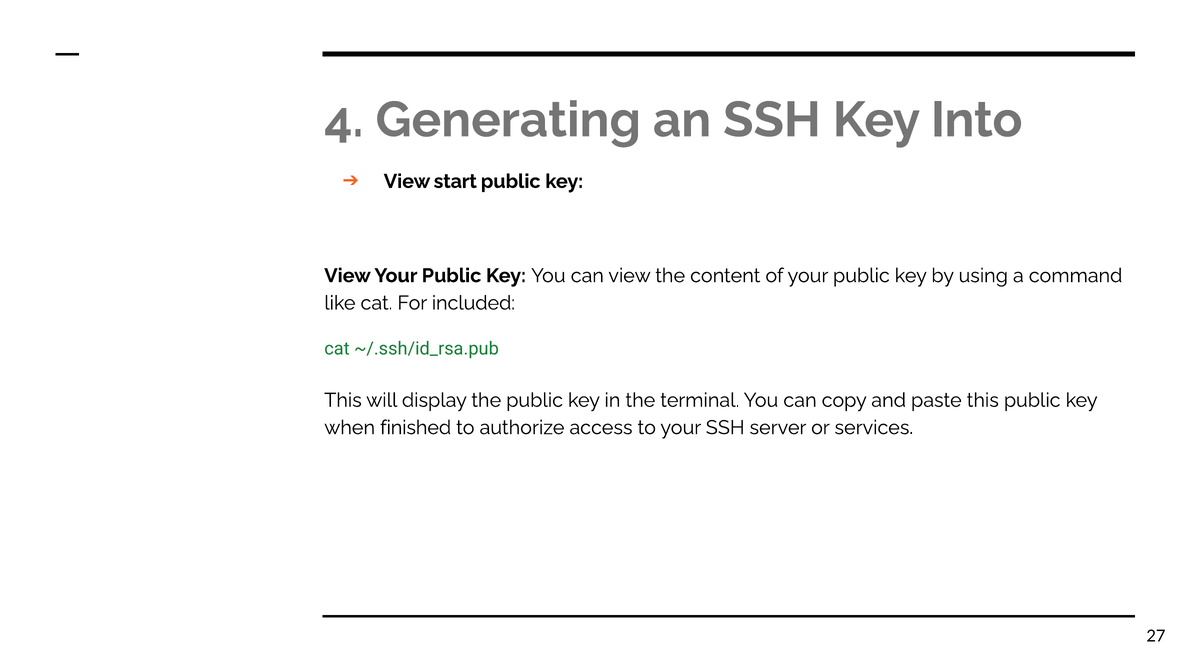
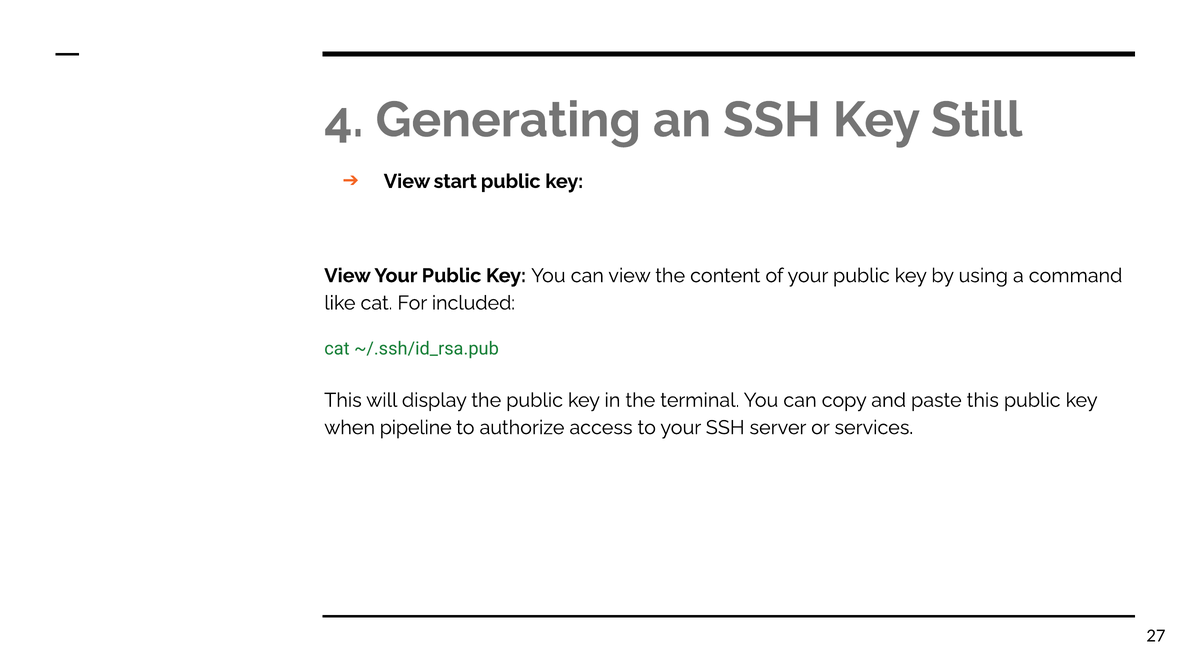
Into: Into -> Still
finished: finished -> pipeline
